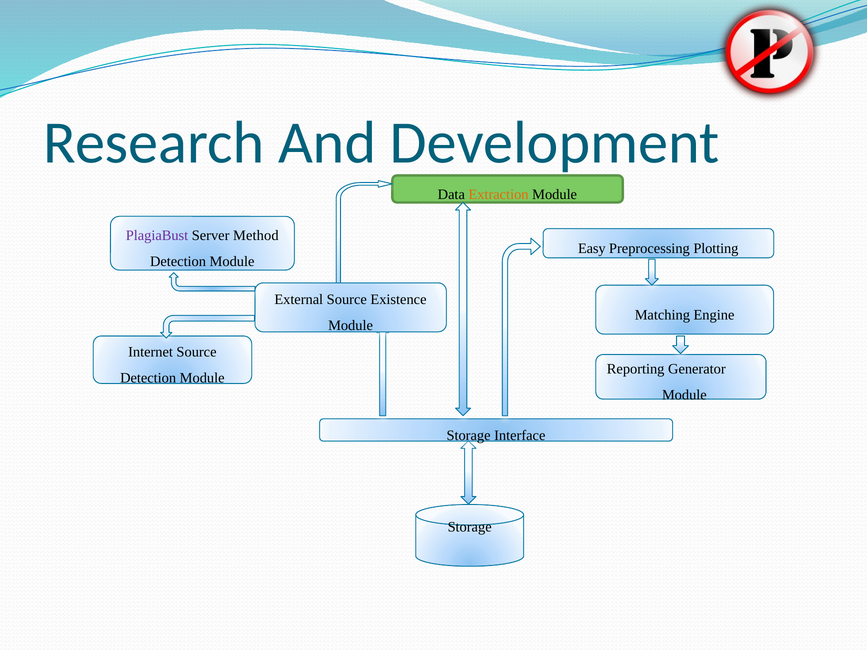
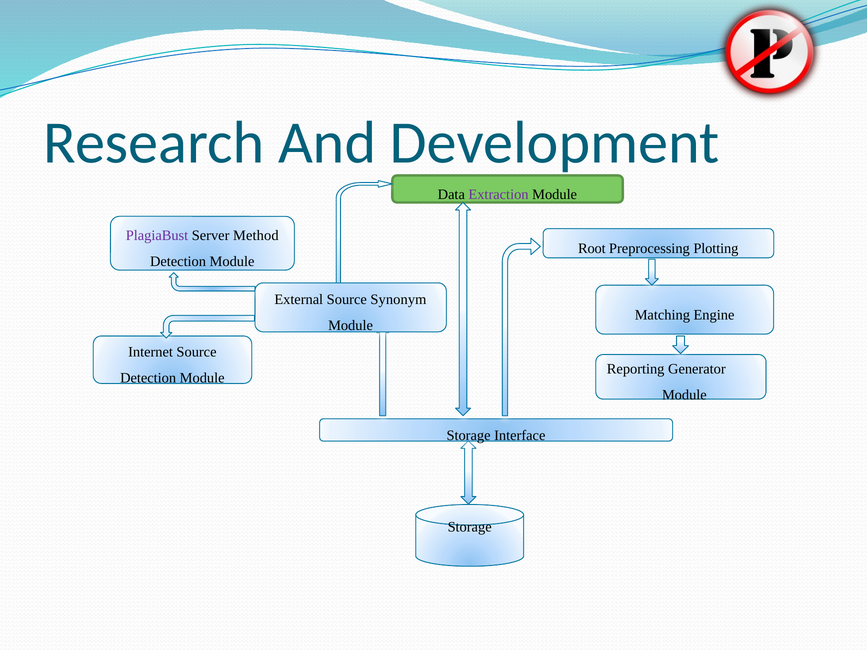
Extraction colour: orange -> purple
Easy: Easy -> Root
Existence: Existence -> Synonym
